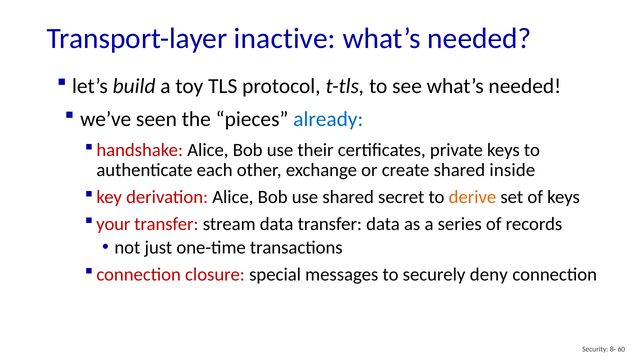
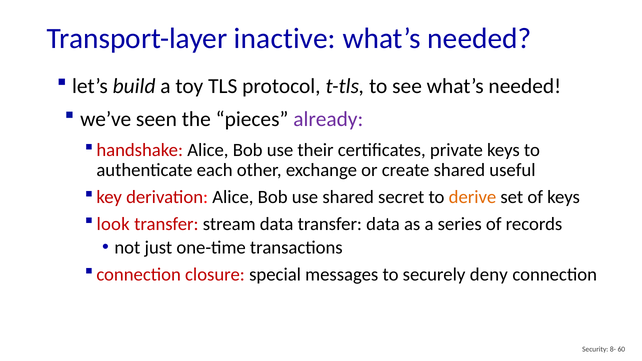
already colour: blue -> purple
inside: inside -> useful
your: your -> look
